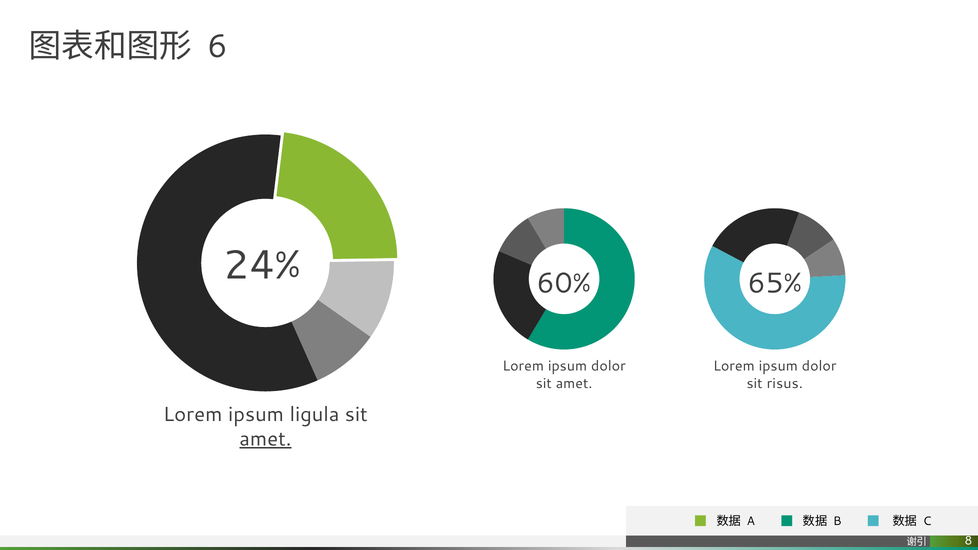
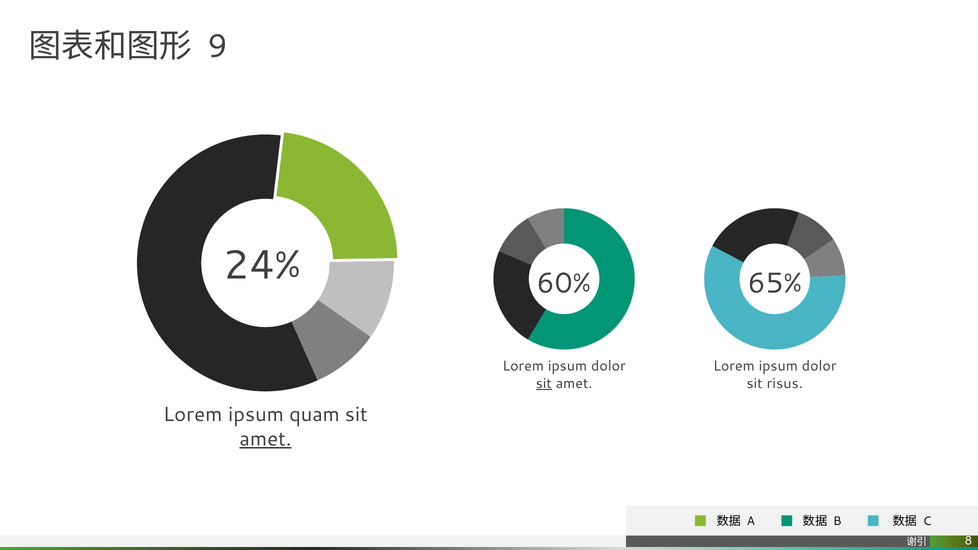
6: 6 -> 9
sit at (544, 383) underline: none -> present
ligula: ligula -> quam
